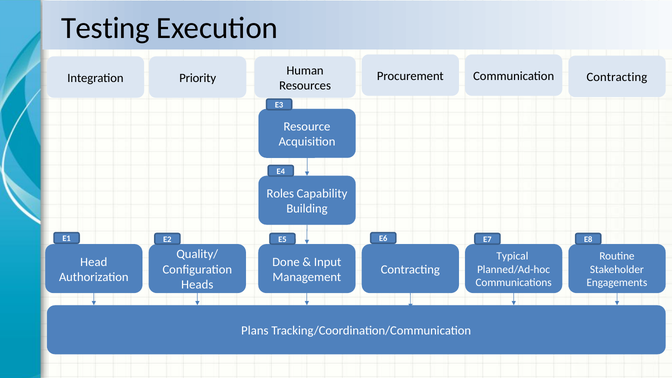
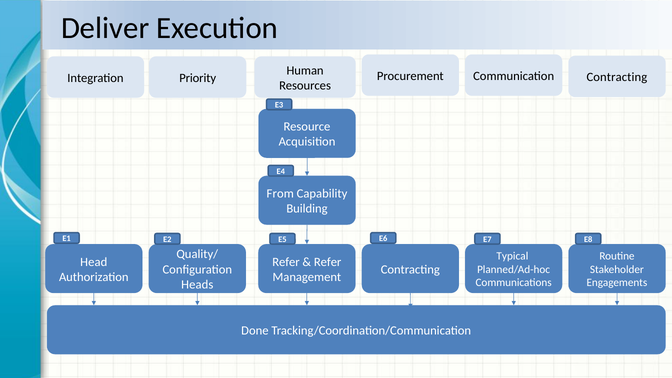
Testing: Testing -> Deliver
Roles: Roles -> From
Done at (286, 262): Done -> Refer
Input at (328, 262): Input -> Refer
Plans: Plans -> Done
